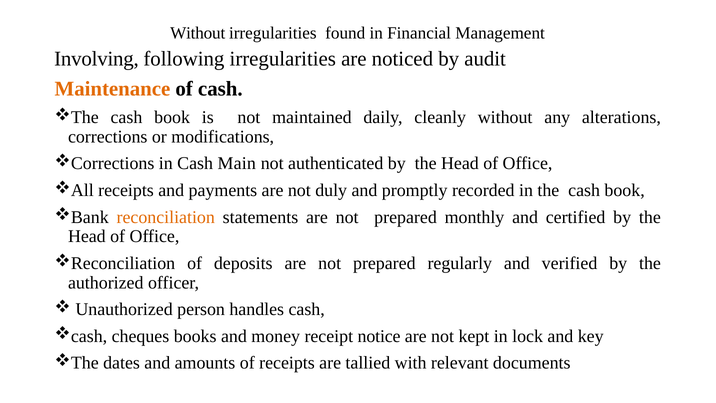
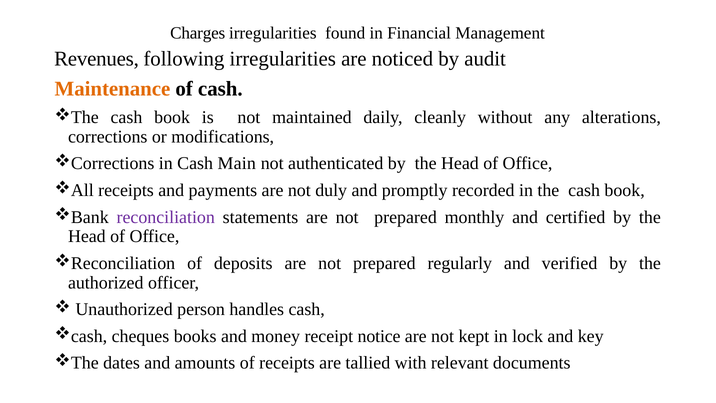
Without at (198, 33): Without -> Charges
Involving: Involving -> Revenues
reconciliation colour: orange -> purple
